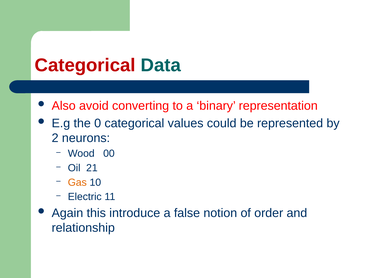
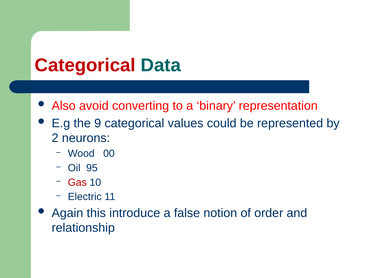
0: 0 -> 9
21: 21 -> 95
Gas colour: orange -> red
